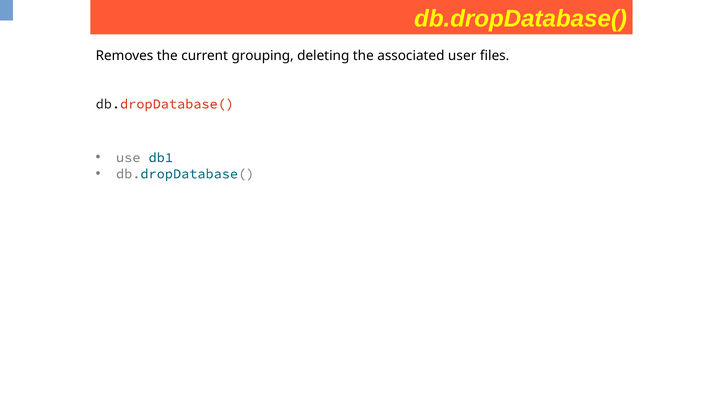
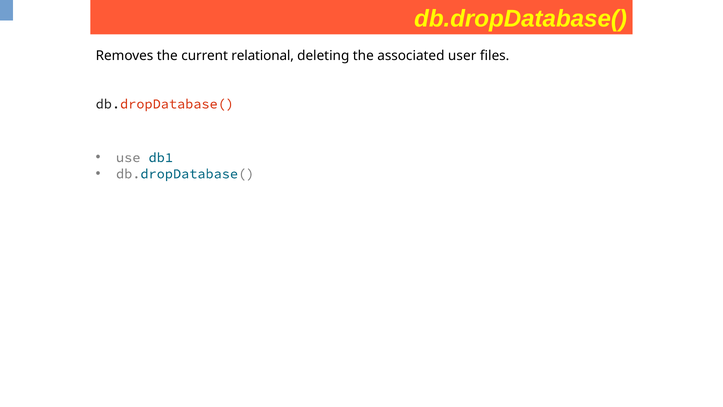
grouping: grouping -> relational
